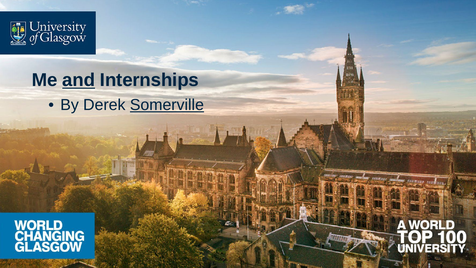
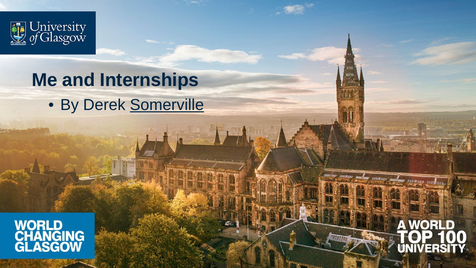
and underline: present -> none
